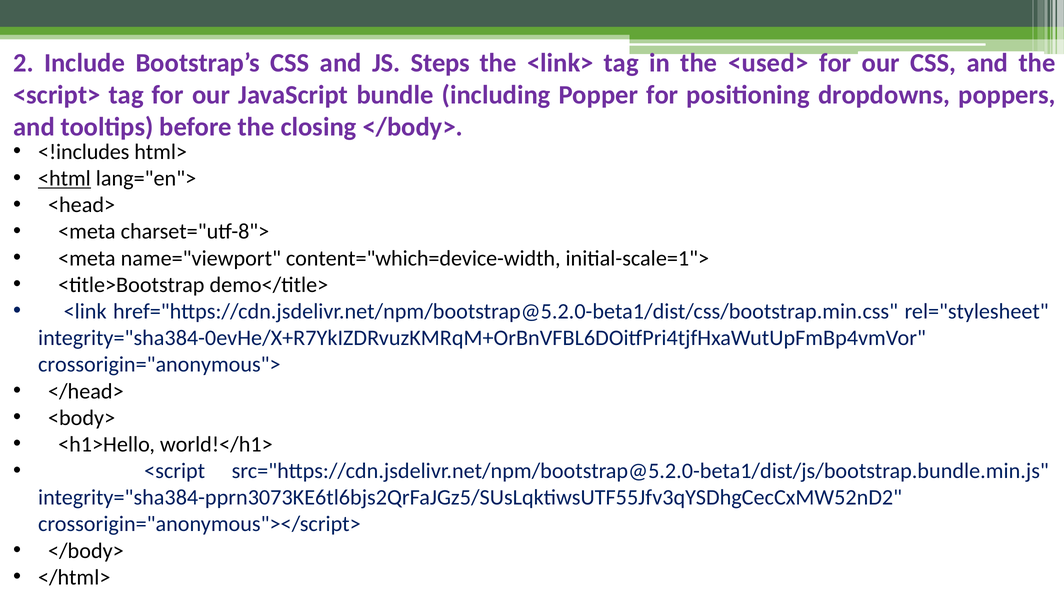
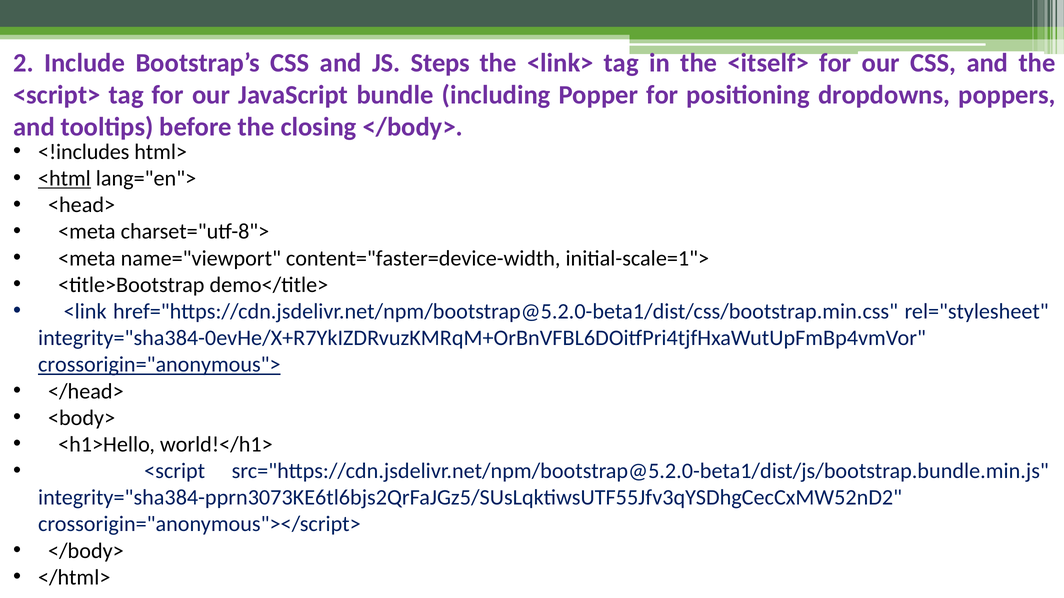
<used>: <used> -> <itself>
content="which=device-width: content="which=device-width -> content="faster=device-width
crossorigin="anonymous"> underline: none -> present
